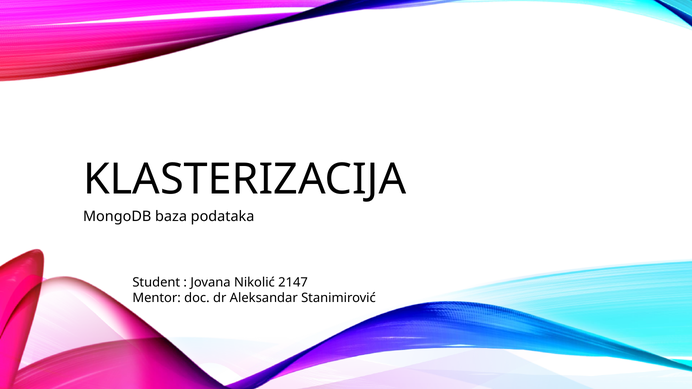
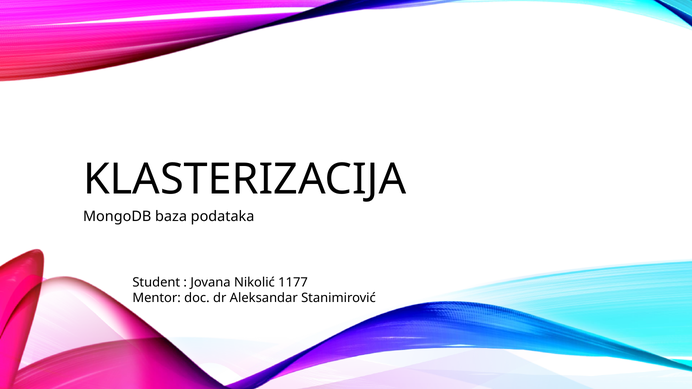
2147: 2147 -> 1177
